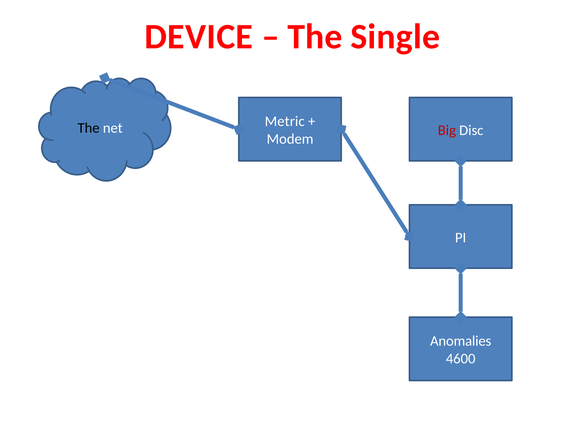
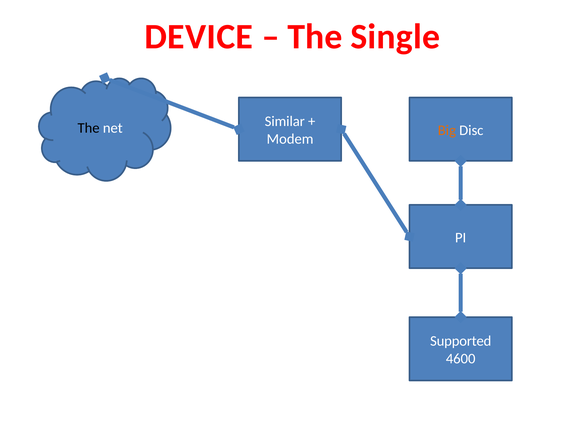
Metric: Metric -> Similar
Big colour: red -> orange
Anomalies: Anomalies -> Supported
